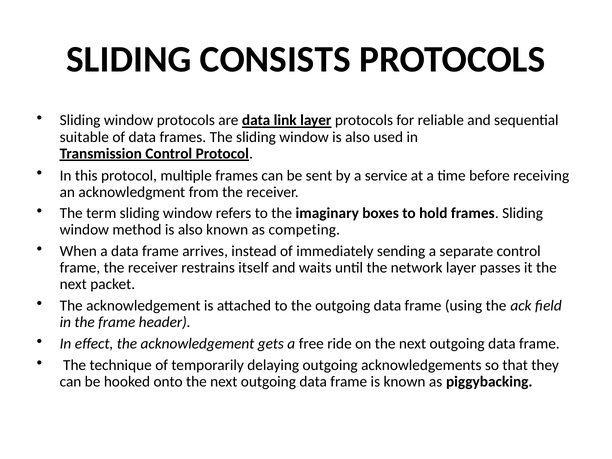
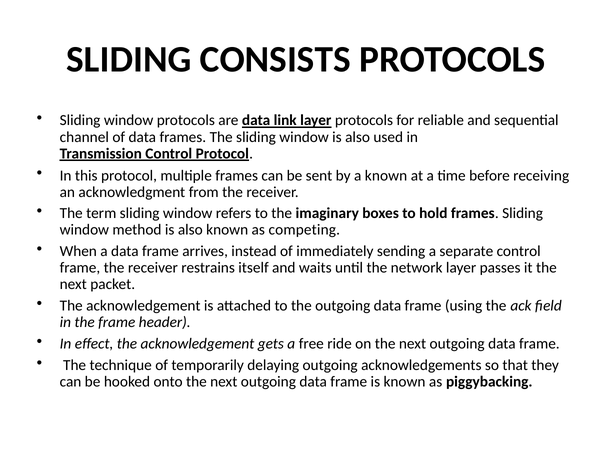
suitable: suitable -> channel
a service: service -> known
